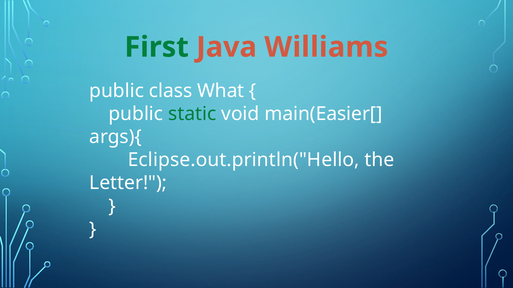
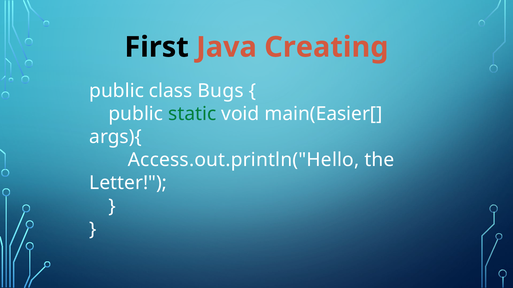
First colour: green -> black
Williams: Williams -> Creating
What: What -> Bugs
Eclipse.out.println("Hello: Eclipse.out.println("Hello -> Access.out.println("Hello
